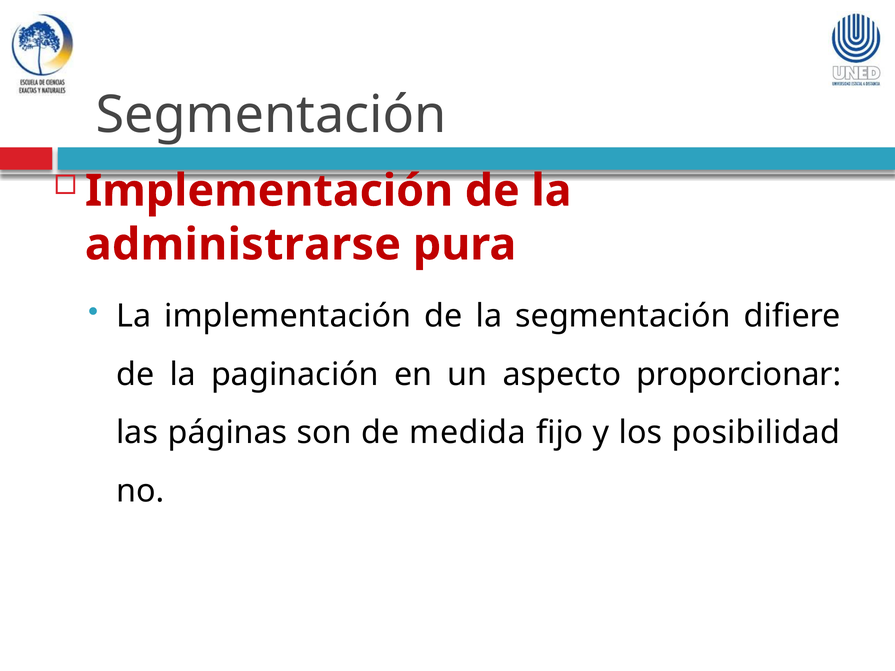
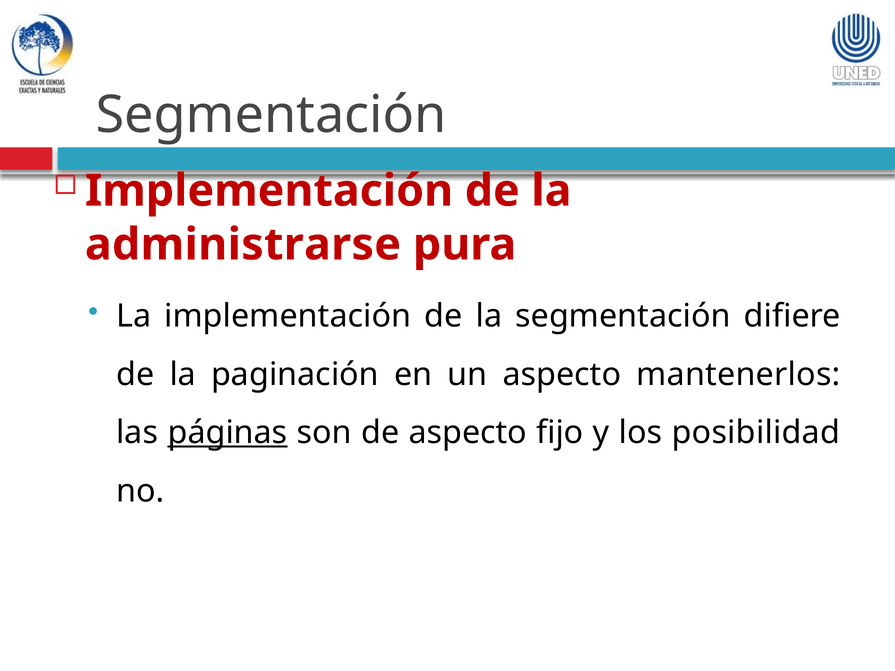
proporcionar: proporcionar -> mantenerlos
páginas underline: none -> present
de medida: medida -> aspecto
